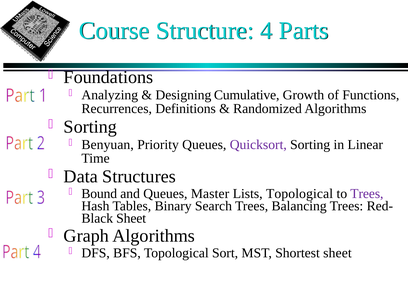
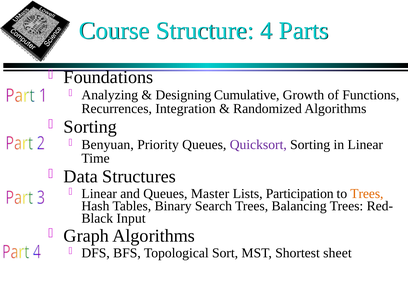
Definitions: Definitions -> Integration
Bound at (99, 194): Bound -> Linear
Lists Topological: Topological -> Participation
Trees at (367, 194) colour: purple -> orange
Sheet at (131, 218): Sheet -> Input
